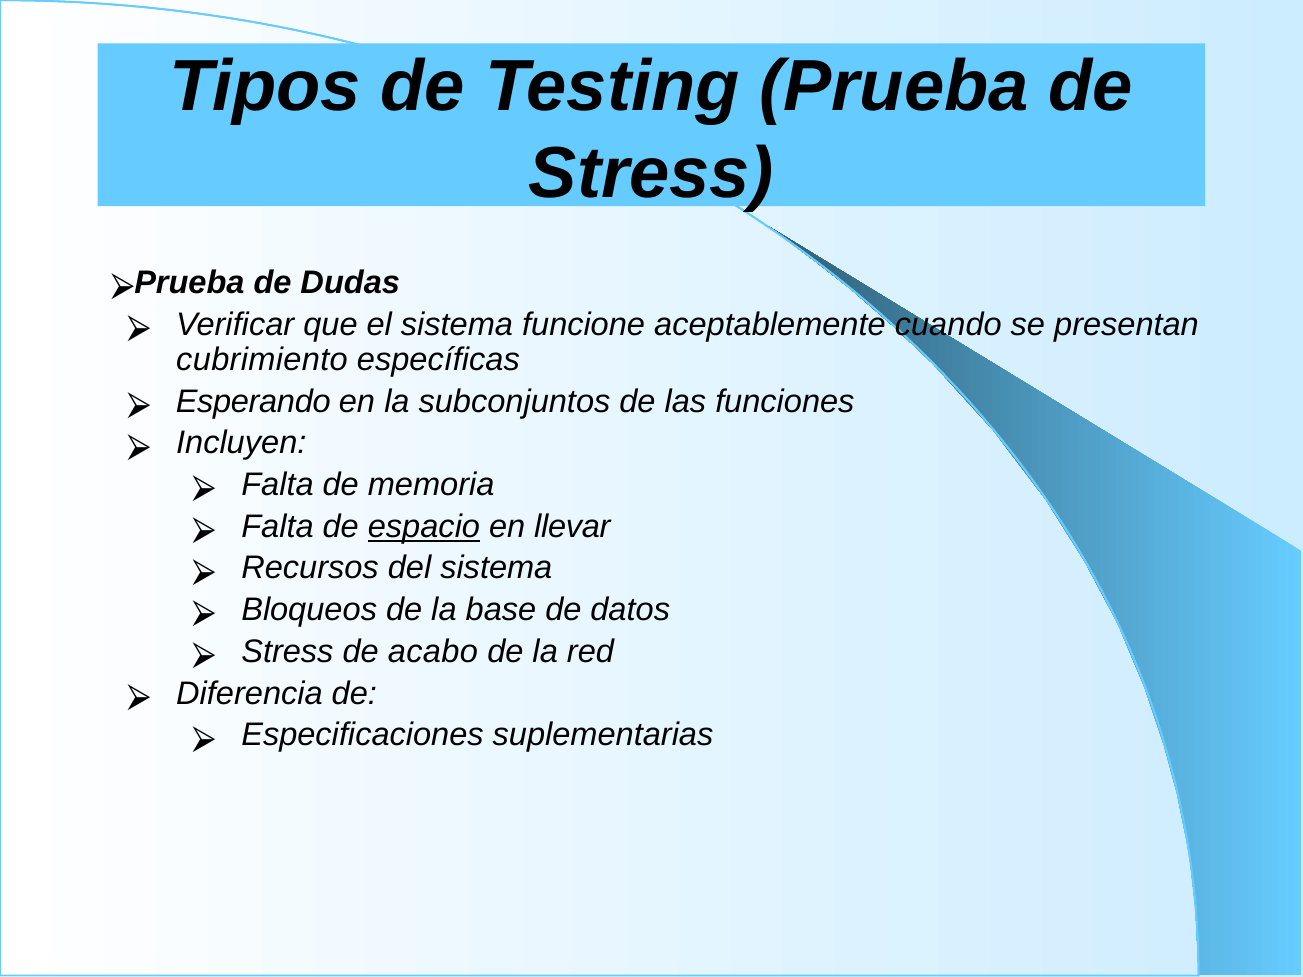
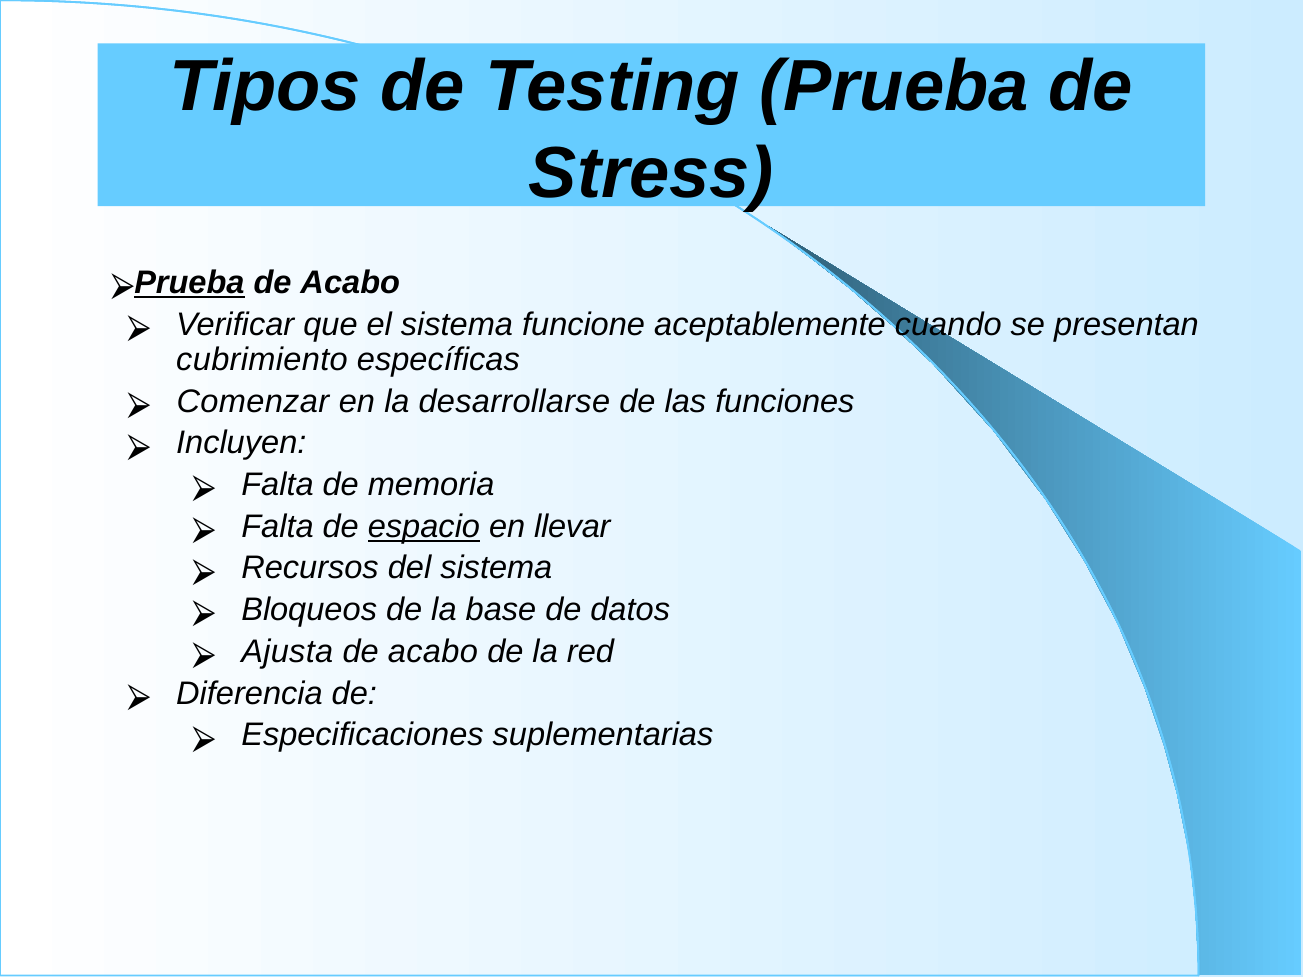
Prueba at (189, 283) underline: none -> present
Dudas at (350, 283): Dudas -> Acabo
Esperando: Esperando -> Comenzar
subconjuntos: subconjuntos -> desarrollarse
Stress at (287, 652): Stress -> Ajusta
